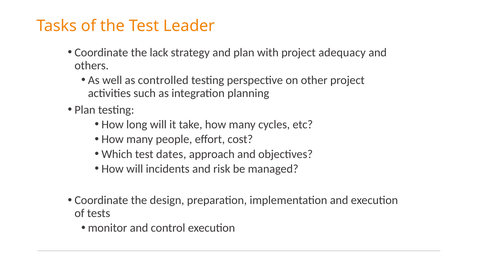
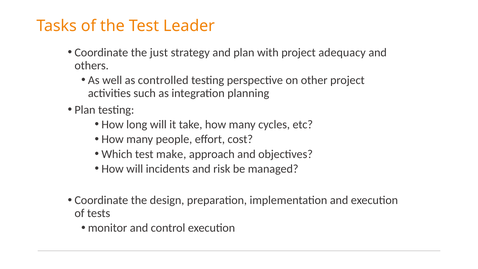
lack: lack -> just
dates: dates -> make
